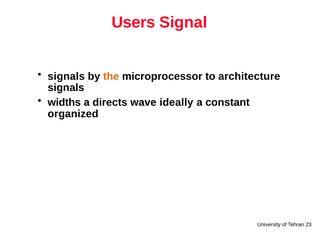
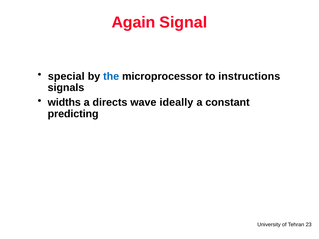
Users: Users -> Again
signals at (66, 76): signals -> special
the colour: orange -> blue
architecture: architecture -> instructions
organized: organized -> predicting
